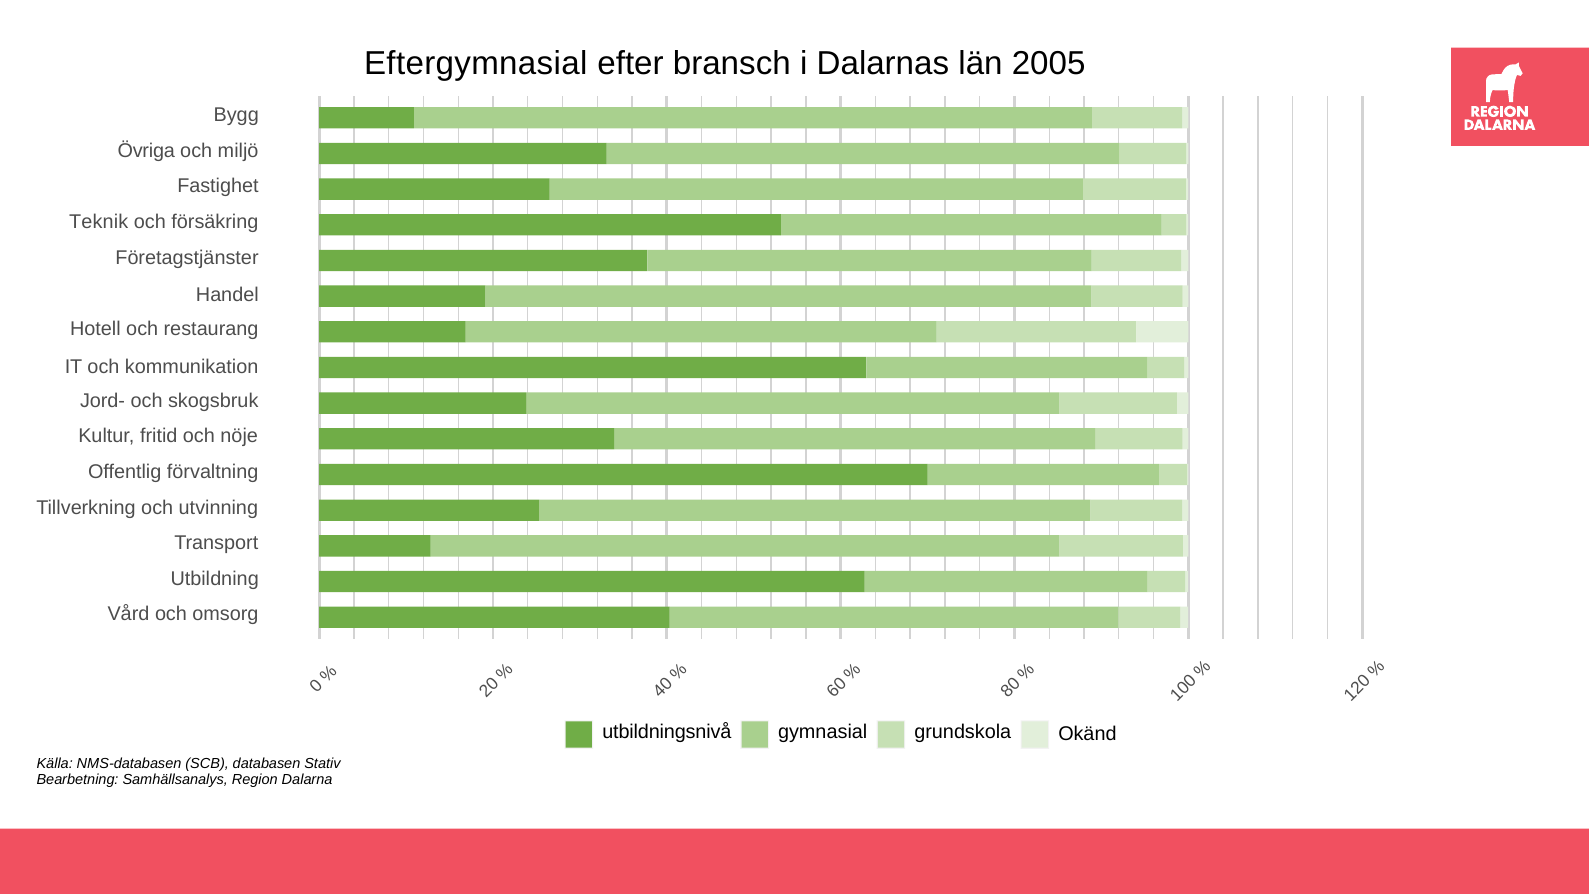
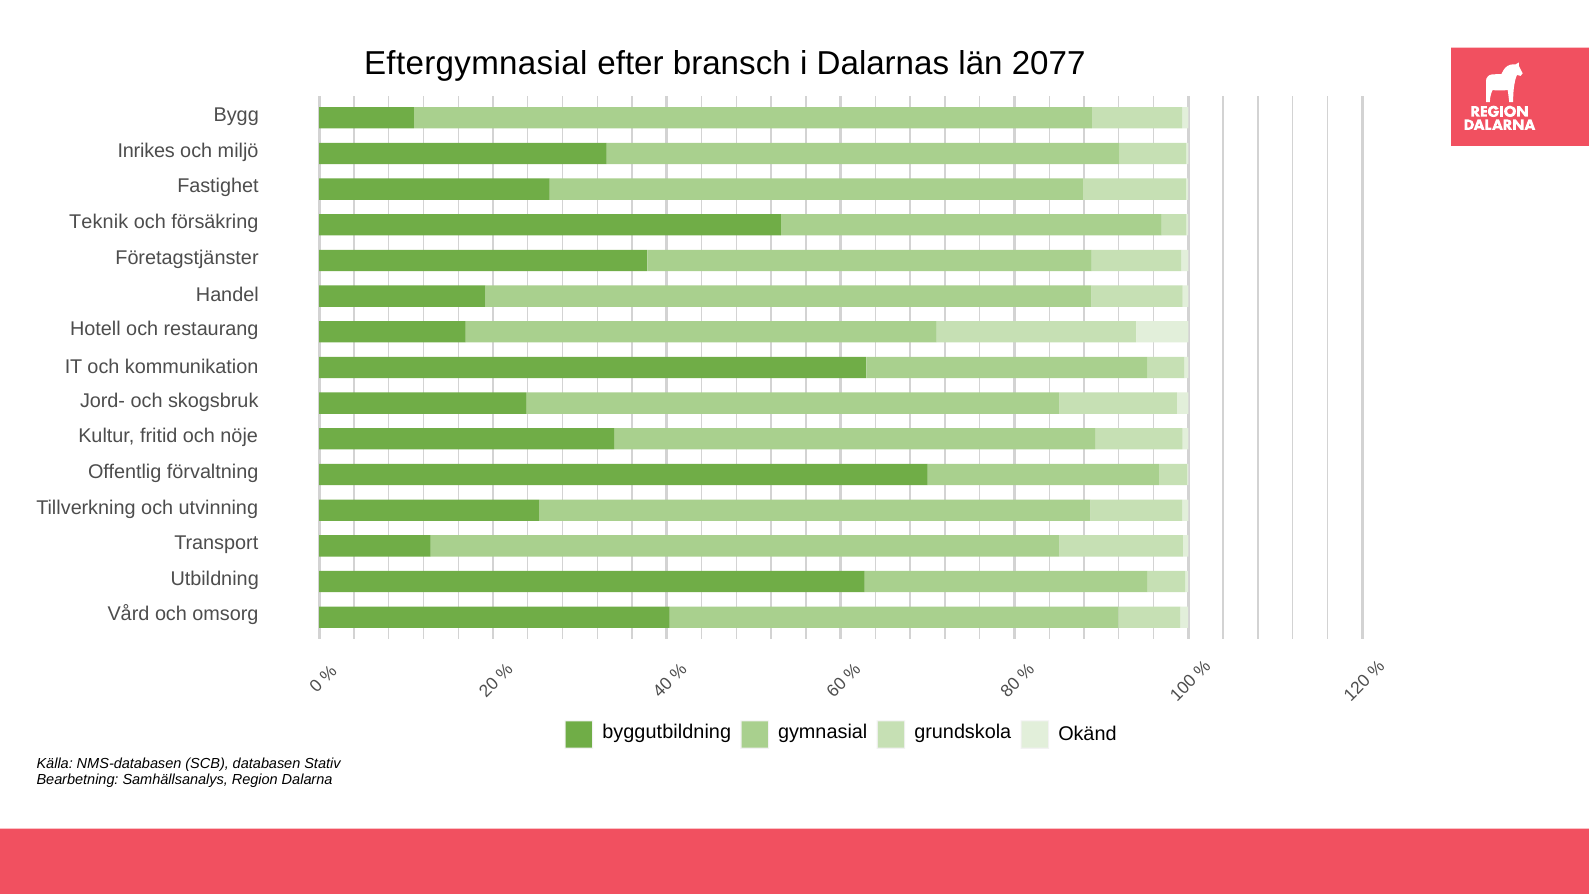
2005: 2005 -> 2077
Övriga: Övriga -> Inrikes
utbildningsnivå: utbildningsnivå -> byggutbildning
